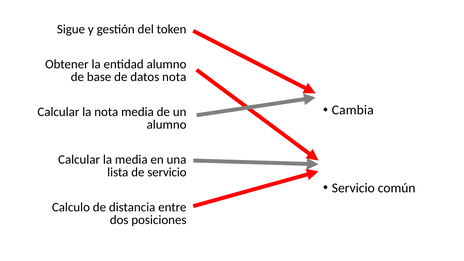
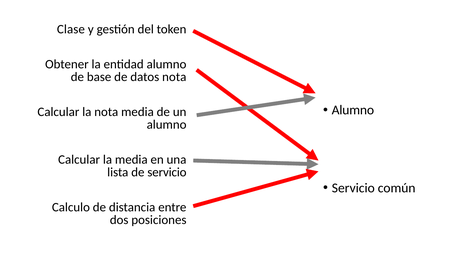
Sigue: Sigue -> Clase
Cambia at (353, 110): Cambia -> Alumno
